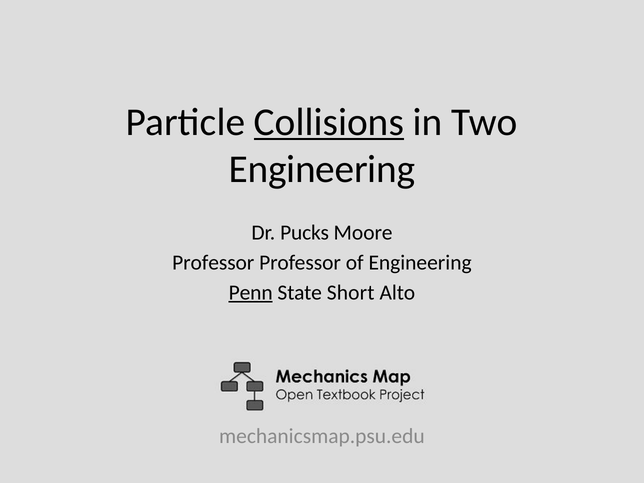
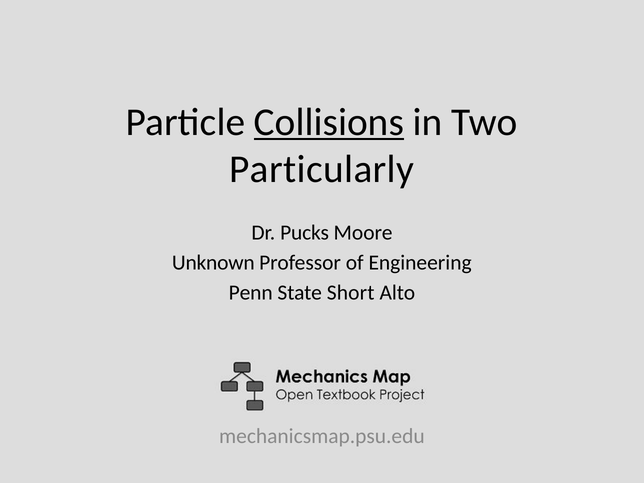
Engineering at (322, 169): Engineering -> Particularly
Professor at (213, 263): Professor -> Unknown
Penn underline: present -> none
